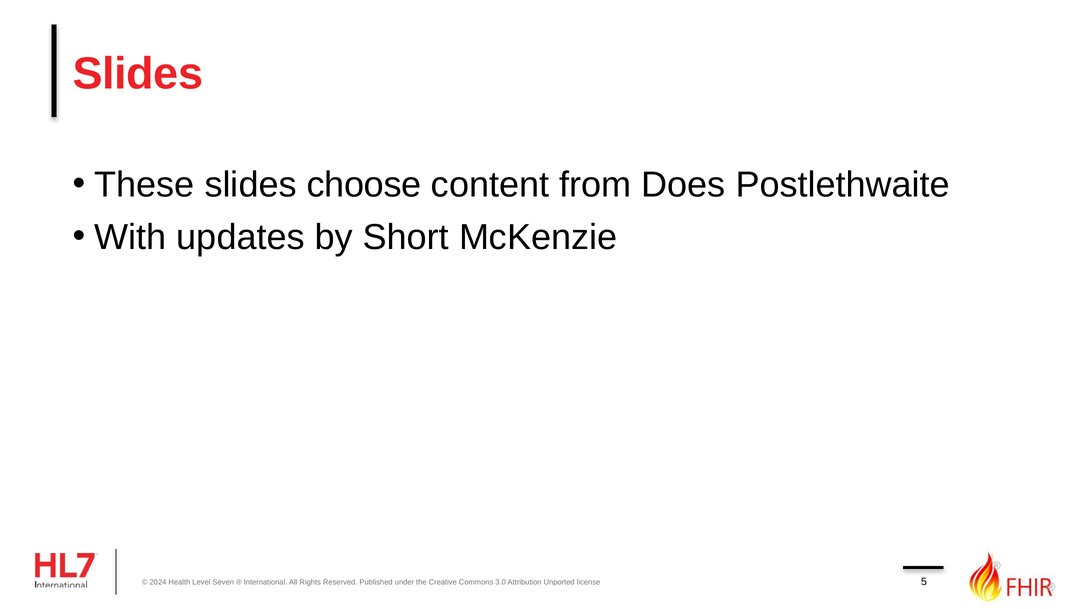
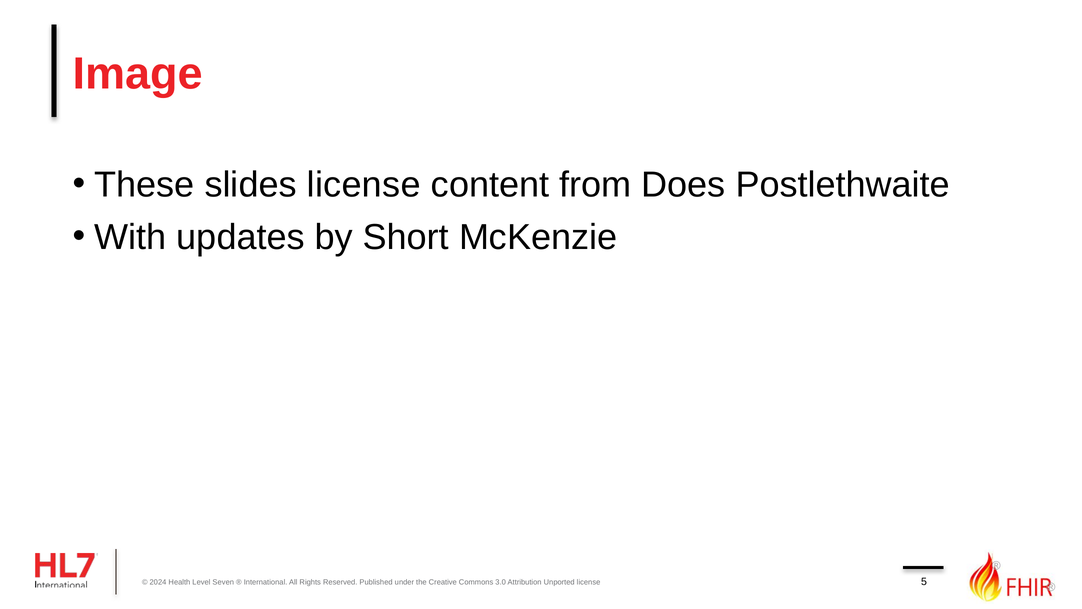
Slides at (138, 74): Slides -> Image
slides choose: choose -> license
